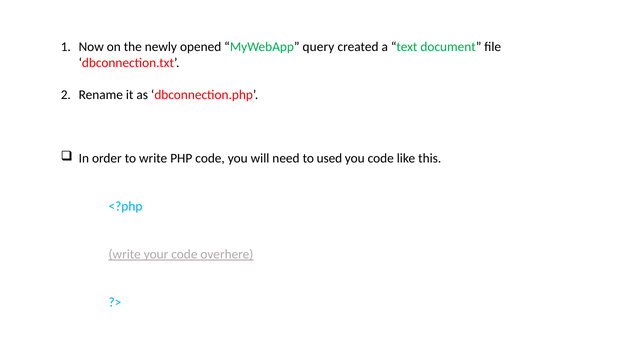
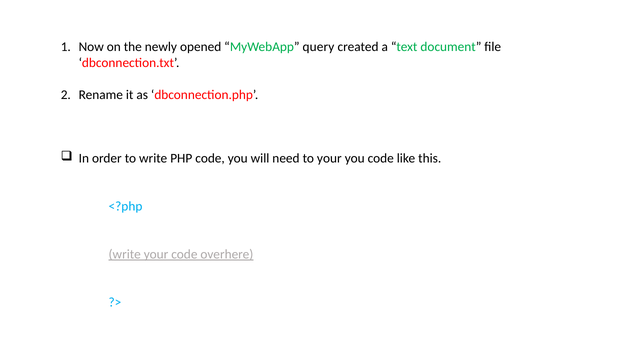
to used: used -> your
